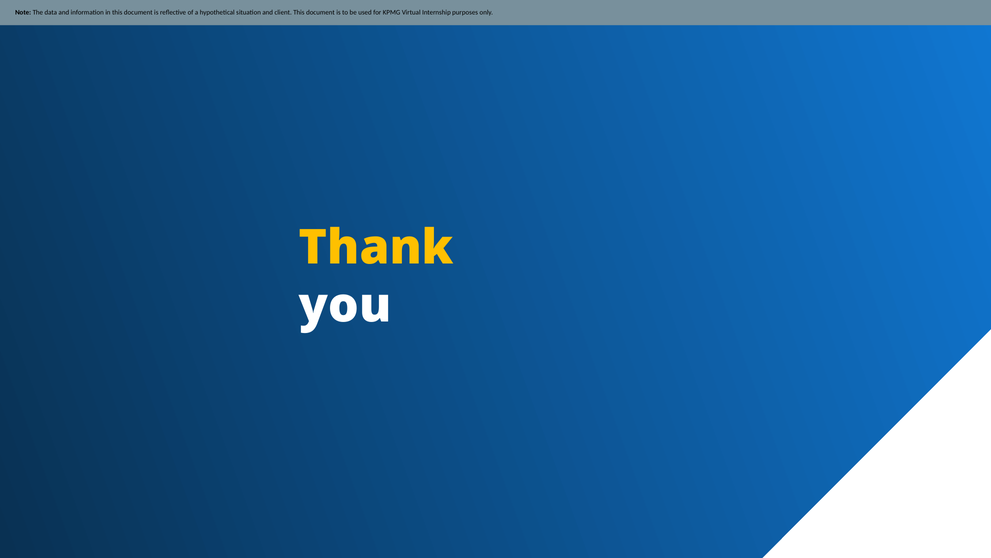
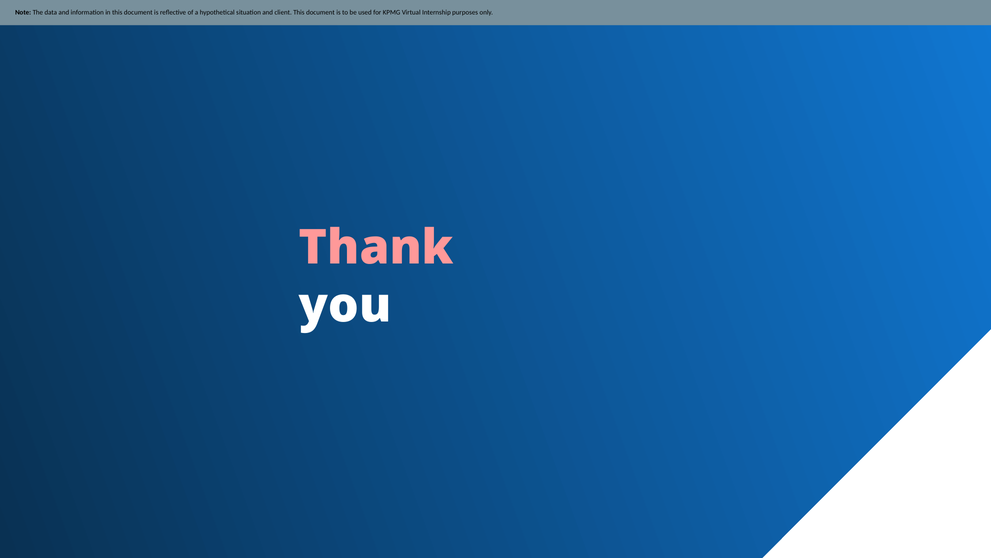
Thank colour: yellow -> pink
